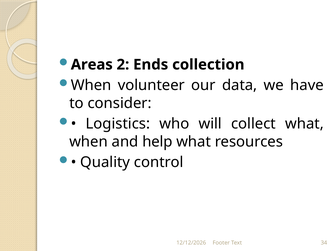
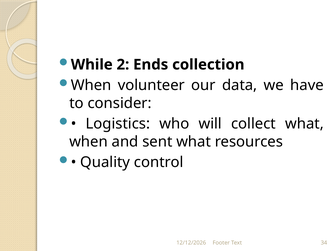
Areas: Areas -> While
help: help -> sent
